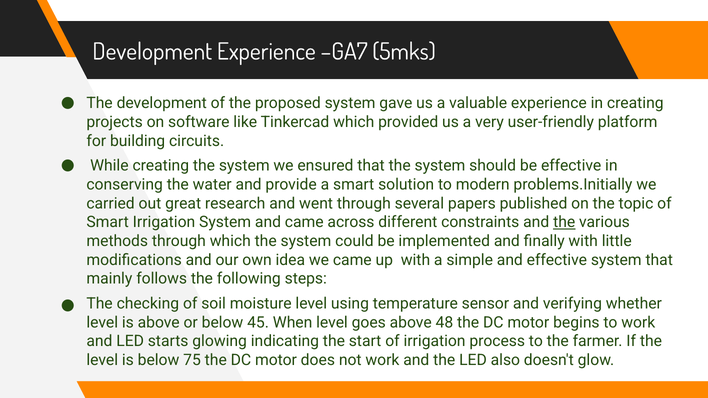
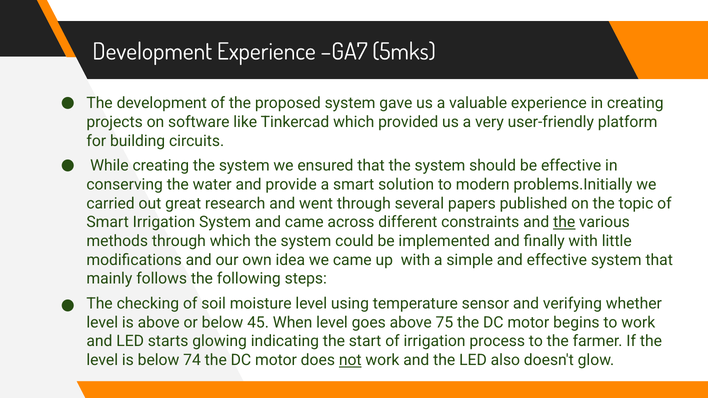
48: 48 -> 75
75: 75 -> 74
not underline: none -> present
